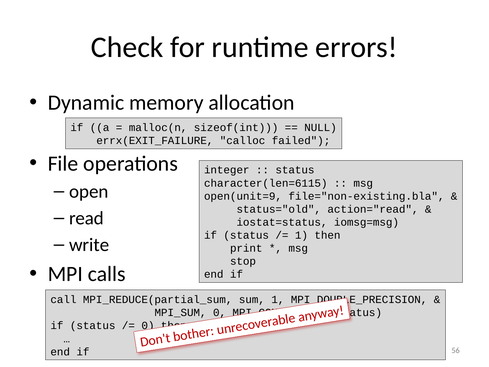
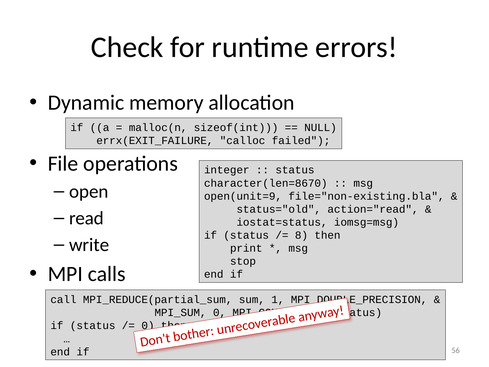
character(len=6115: character(len=6115 -> character(len=8670
1 at (301, 235): 1 -> 8
